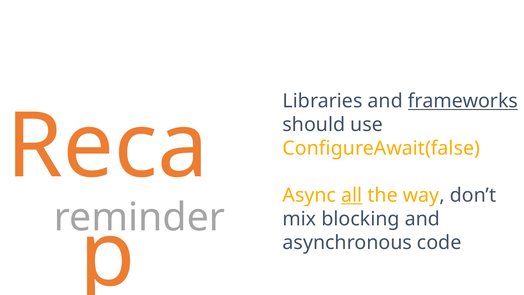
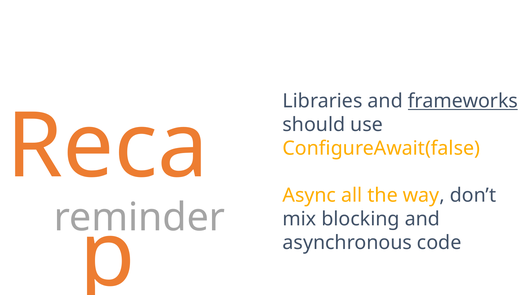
all underline: present -> none
